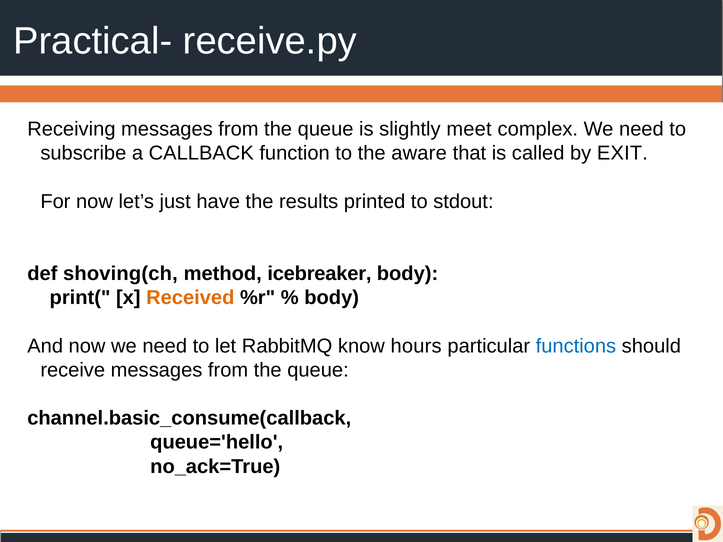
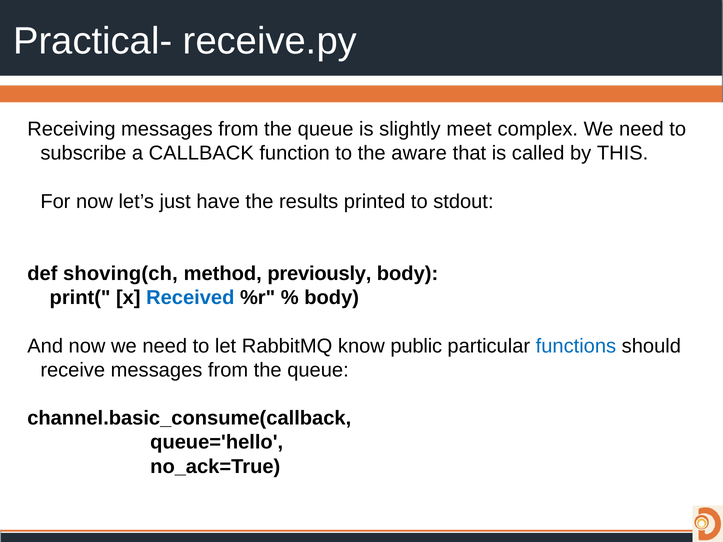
EXIT: EXIT -> THIS
icebreaker: icebreaker -> previously
Received colour: orange -> blue
hours: hours -> public
